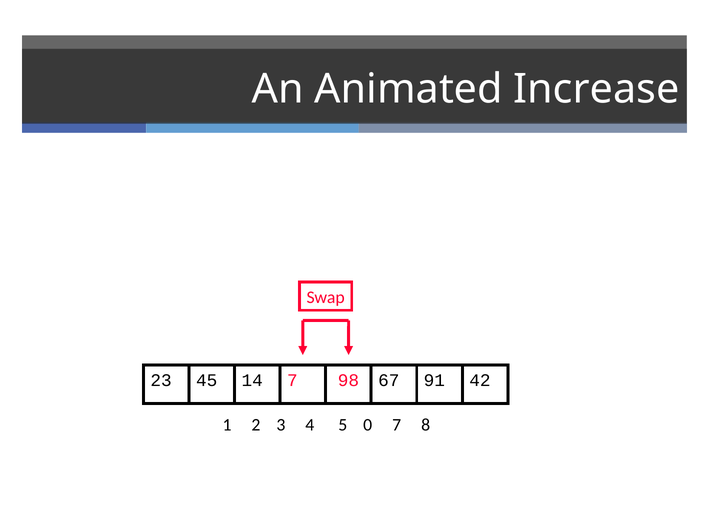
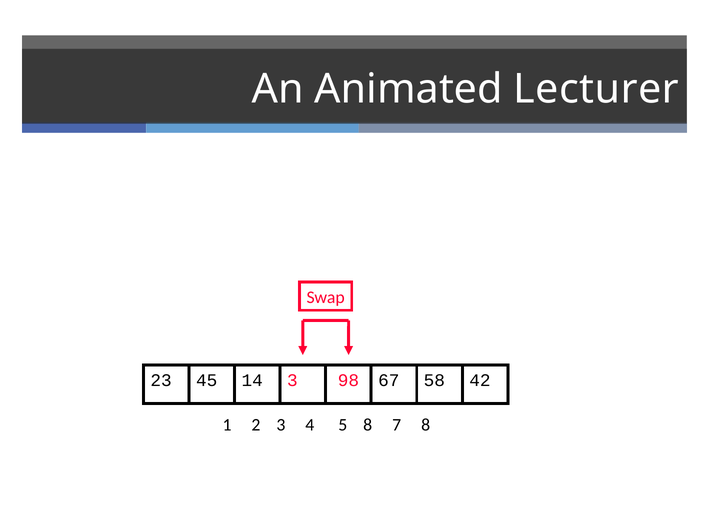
Increase: Increase -> Lecturer
45 7: 7 -> 3
91: 91 -> 58
5 0: 0 -> 8
